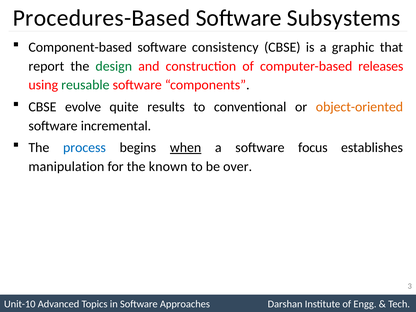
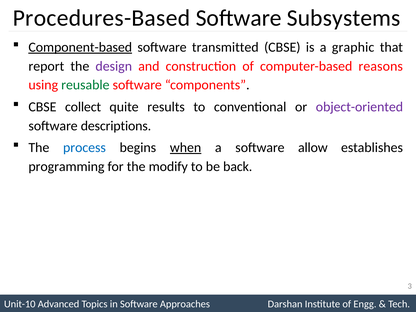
Component-based underline: none -> present
consistency: consistency -> transmitted
design colour: green -> purple
releases: releases -> reasons
evolve: evolve -> collect
object-oriented colour: orange -> purple
incremental: incremental -> descriptions
focus: focus -> allow
manipulation: manipulation -> programming
known: known -> modify
over: over -> back
